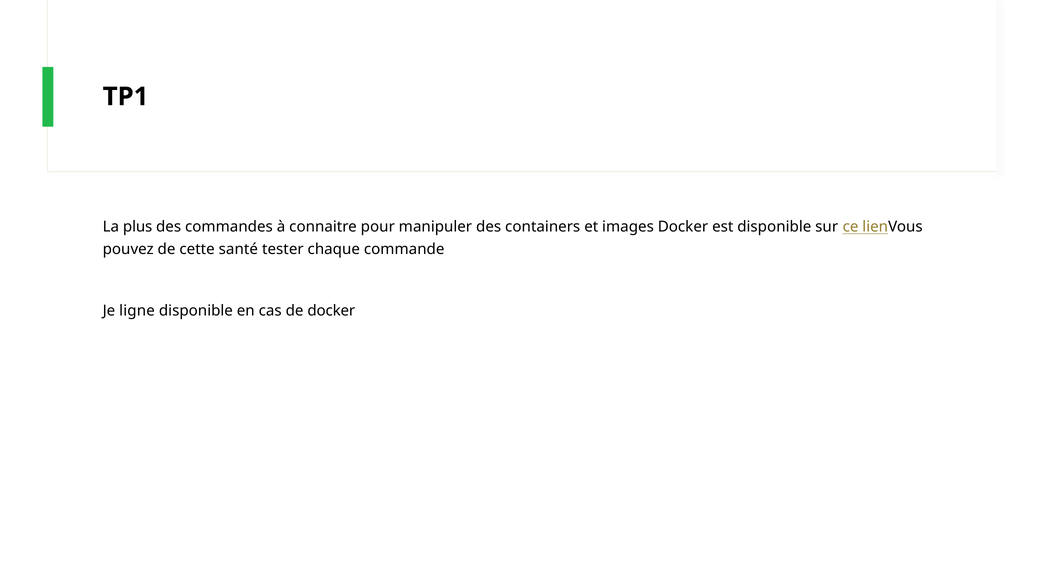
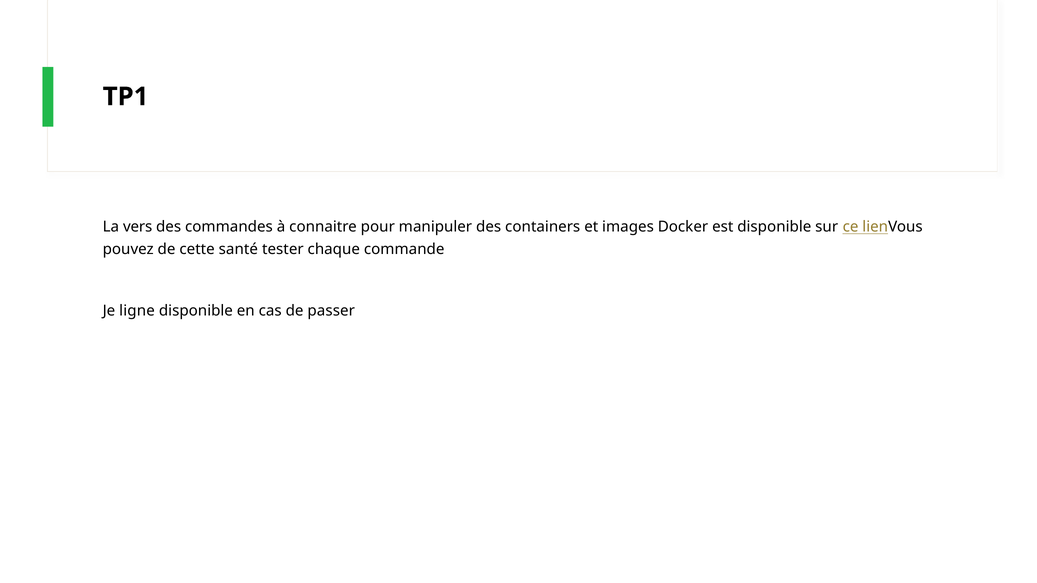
plus: plus -> vers
de docker: docker -> passer
